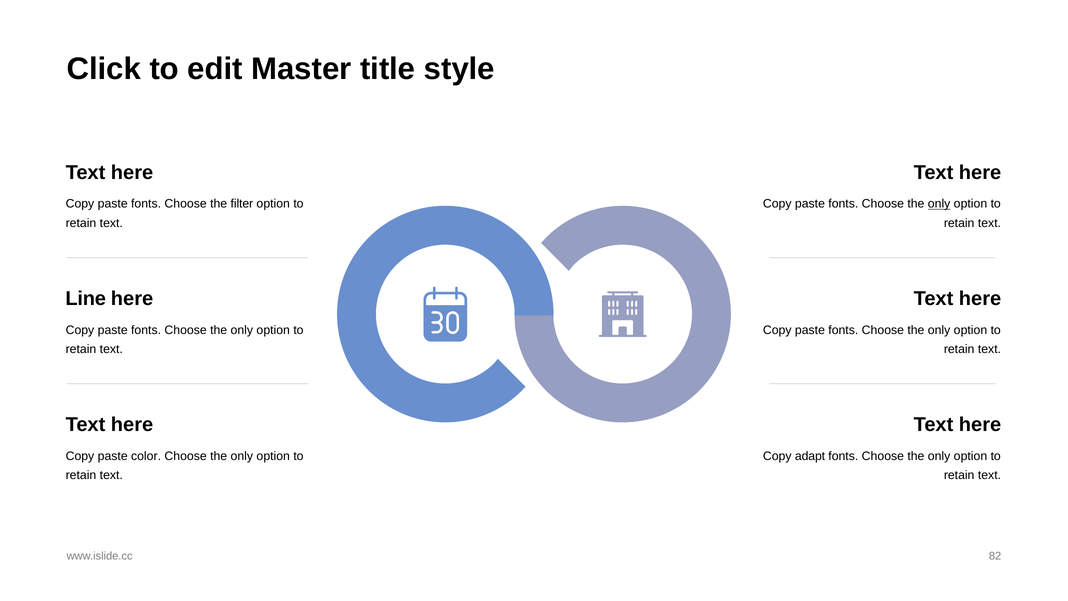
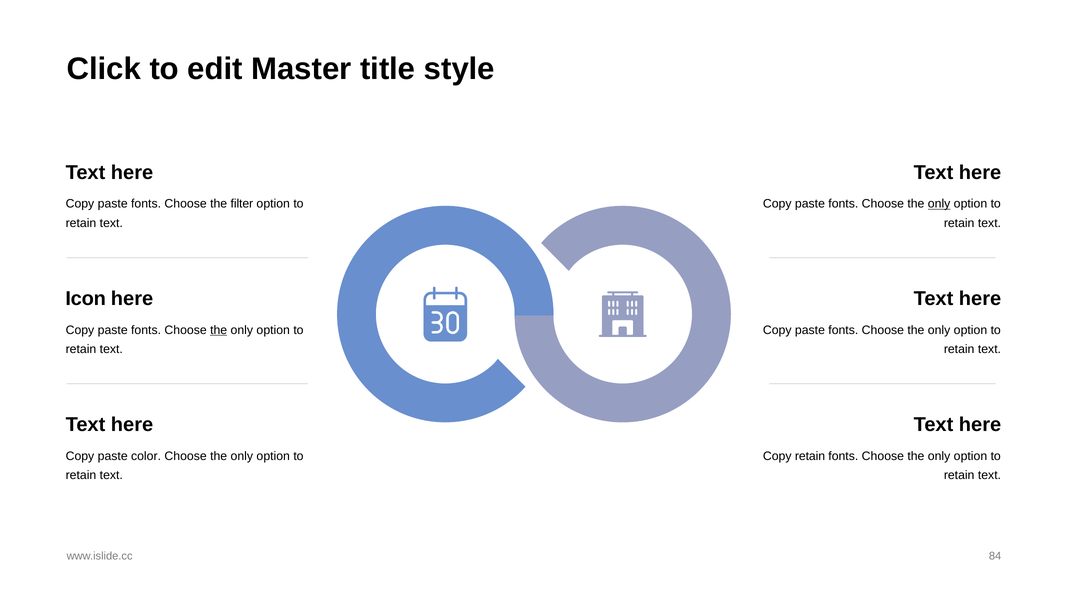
Line: Line -> Icon
the at (219, 330) underline: none -> present
Copy adapt: adapt -> retain
82: 82 -> 84
